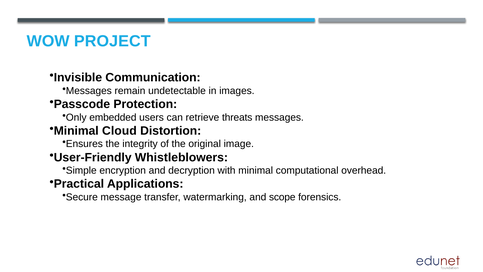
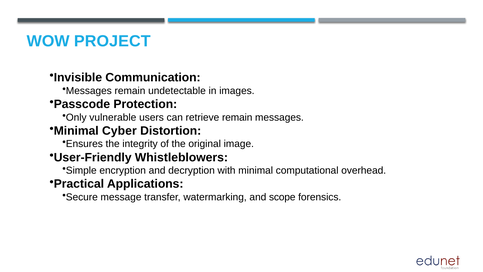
embedded: embedded -> vulnerable
retrieve threats: threats -> remain
Cloud: Cloud -> Cyber
